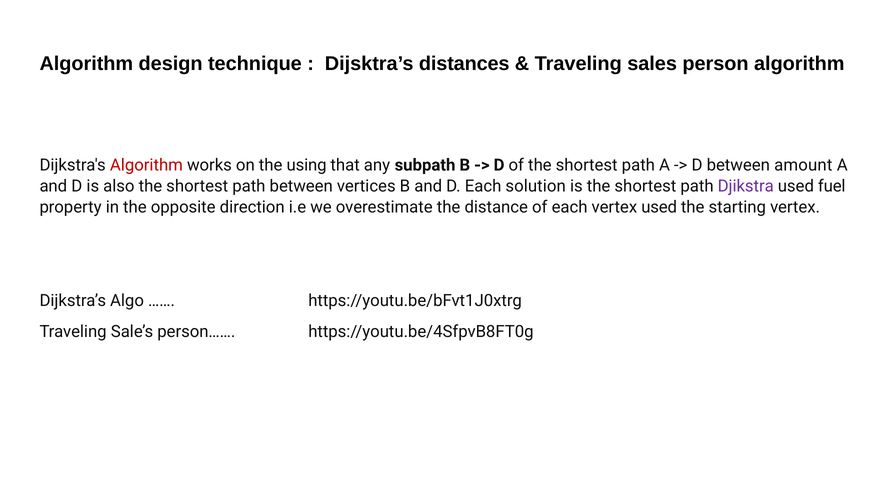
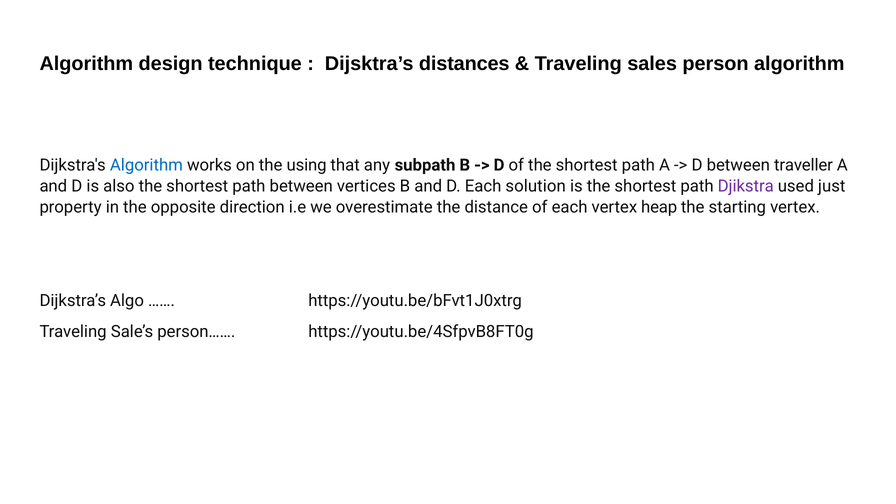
Algorithm at (146, 165) colour: red -> blue
amount: amount -> traveller
fuel: fuel -> just
vertex used: used -> heap
